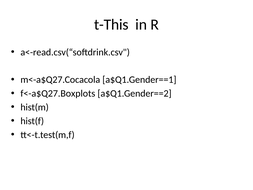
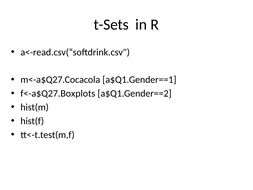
t-This: t-This -> t-Sets
